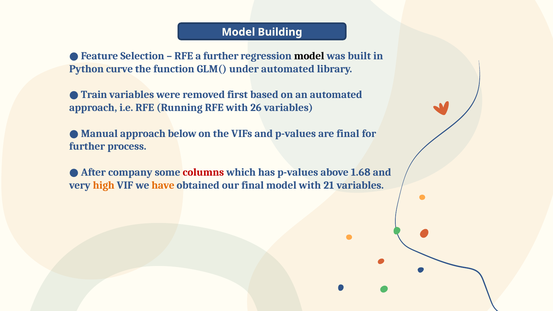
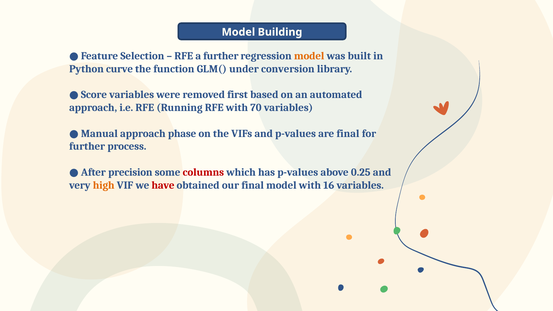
model at (309, 56) colour: black -> orange
under automated: automated -> conversion
Train: Train -> Score
26: 26 -> 70
below: below -> phase
company: company -> precision
1.68: 1.68 -> 0.25
have colour: orange -> red
21: 21 -> 16
